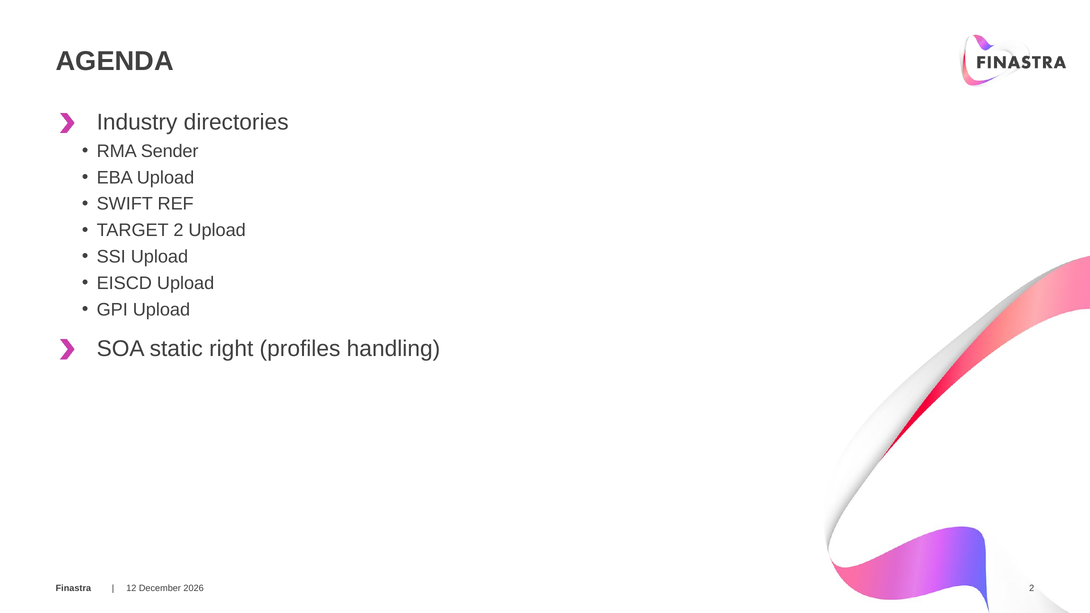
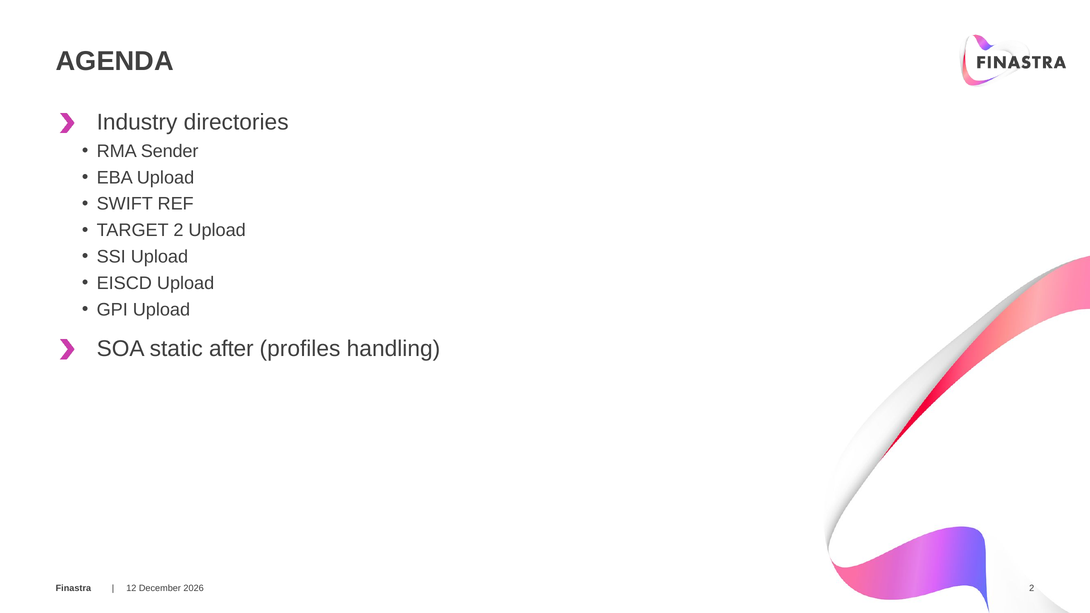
right: right -> after
